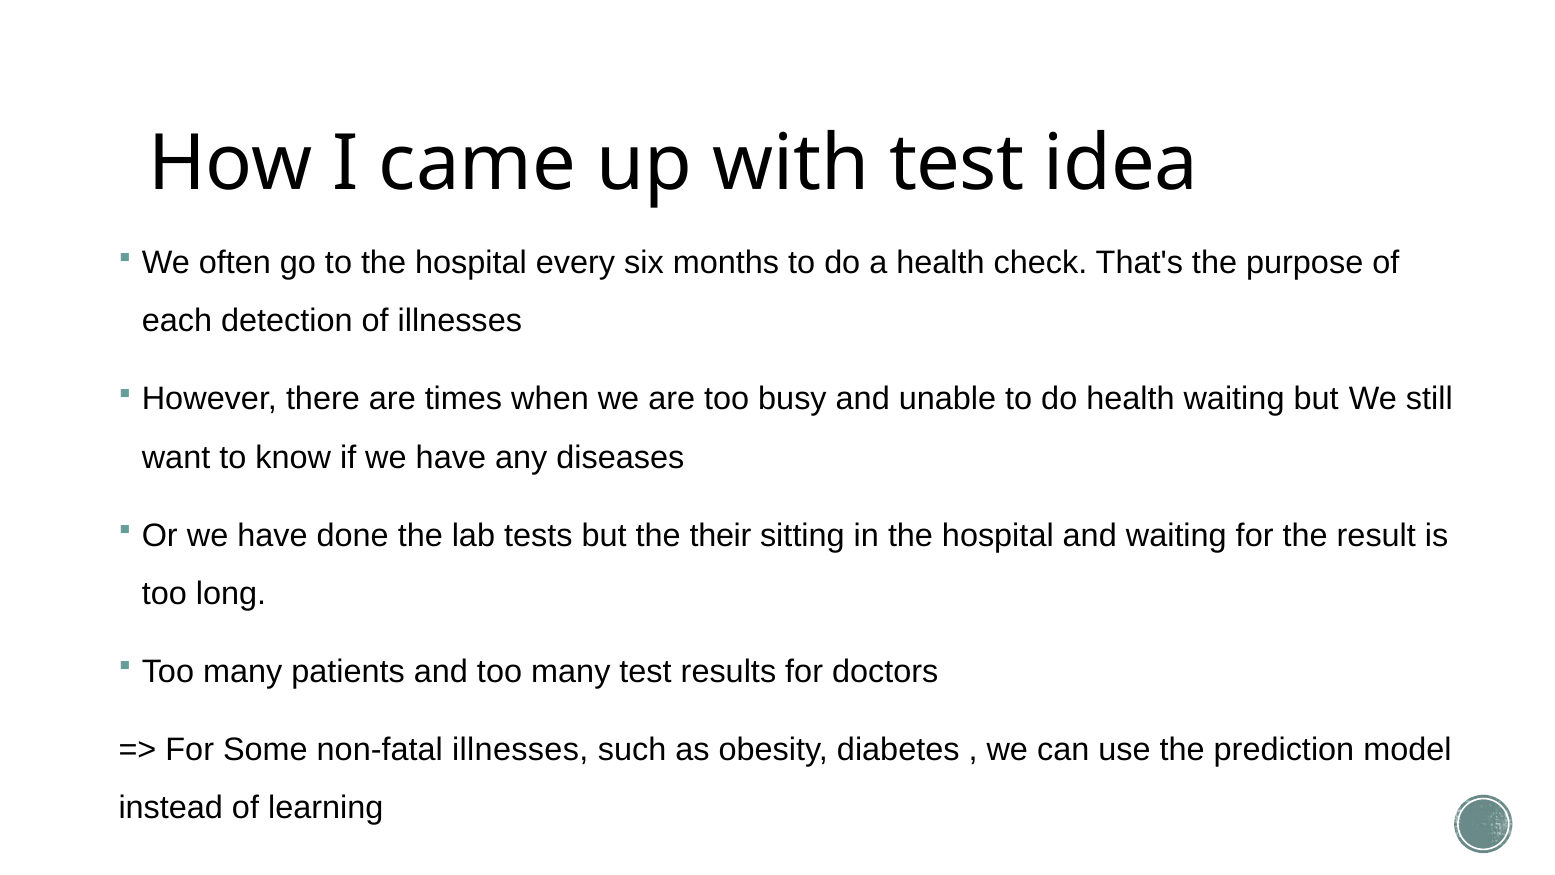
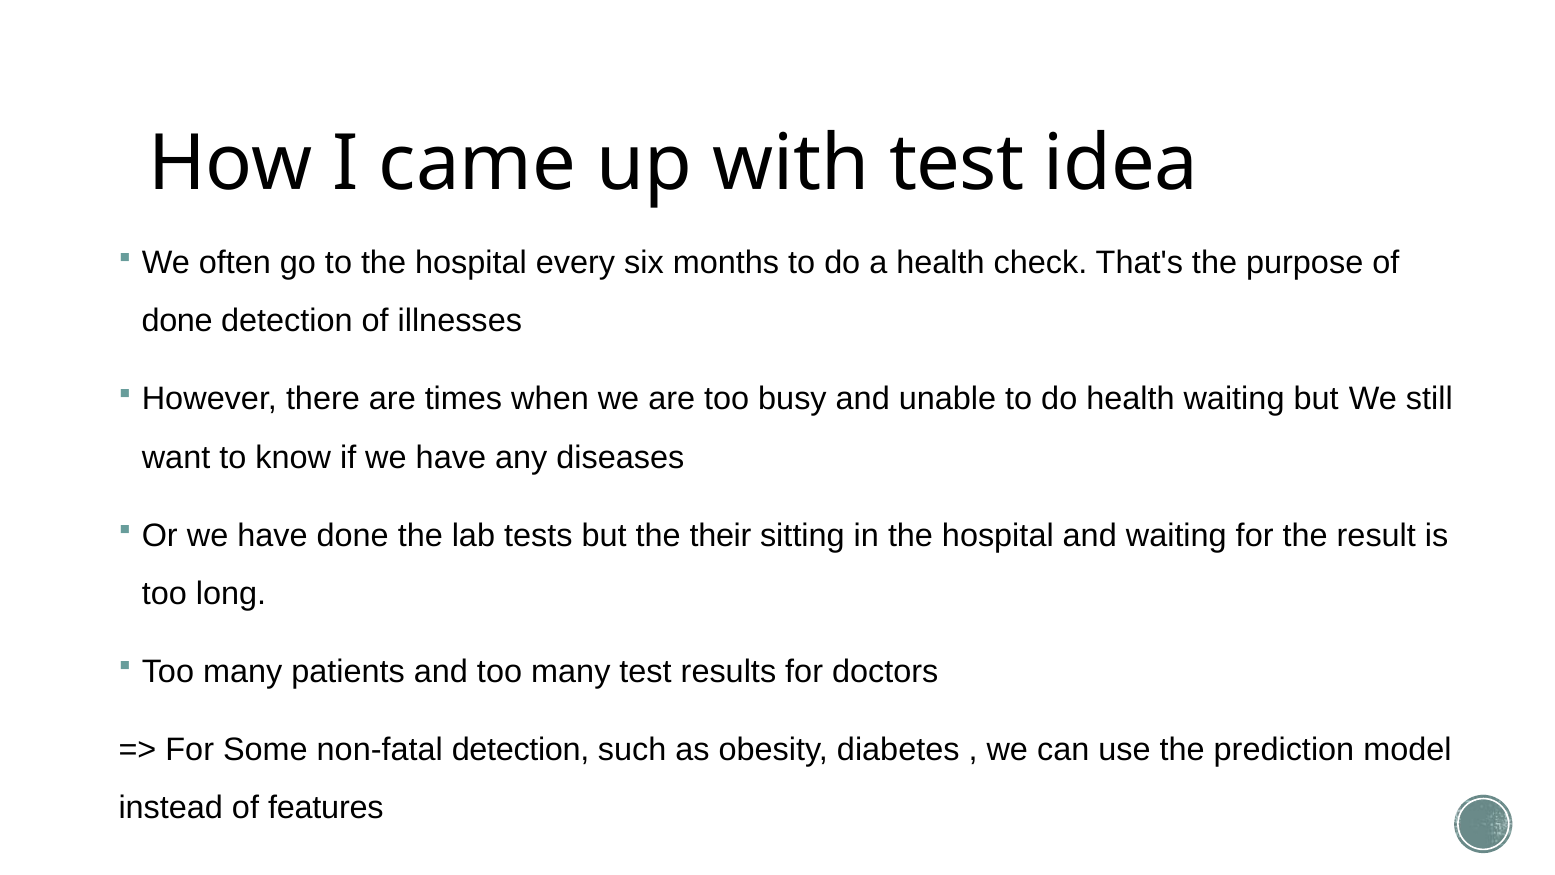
each at (177, 321): each -> done
non-fatal illnesses: illnesses -> detection
learning: learning -> features
